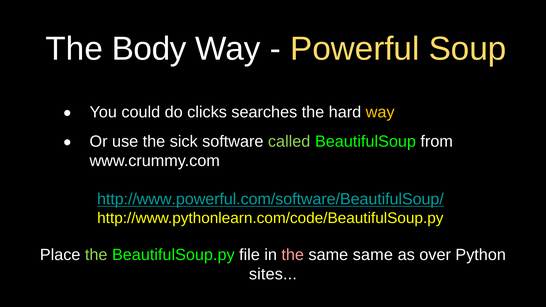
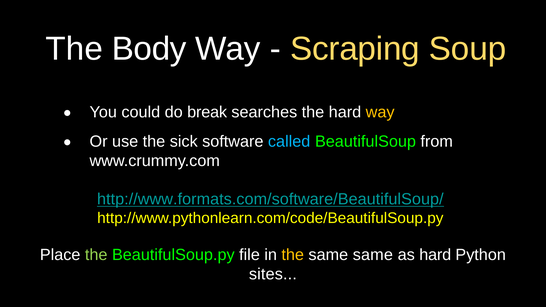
Powerful: Powerful -> Scraping
clicks: clicks -> break
called colour: light green -> light blue
http://www.powerful.com/software/BeautifulSoup/: http://www.powerful.com/software/BeautifulSoup/ -> http://www.formats.com/software/BeautifulSoup/
the at (293, 255) colour: pink -> yellow
as over: over -> hard
